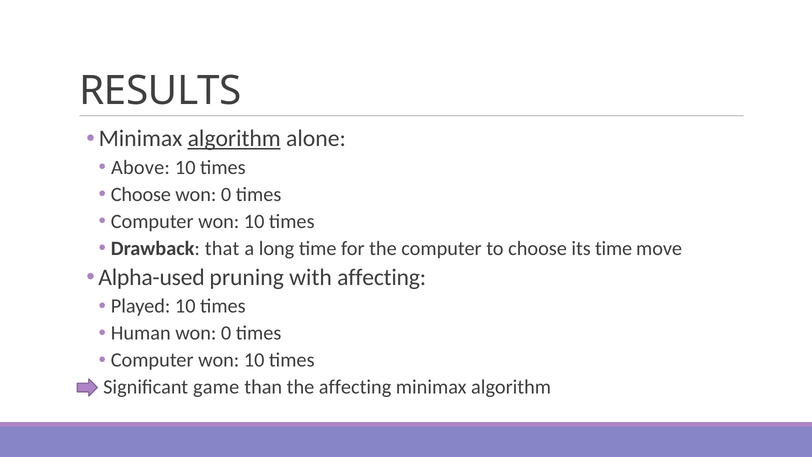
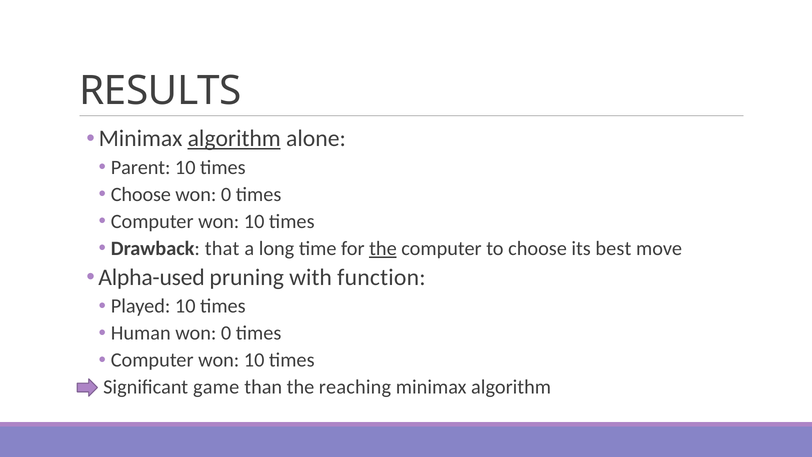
Above: Above -> Parent
the at (383, 248) underline: none -> present
its time: time -> best
with affecting: affecting -> function
the affecting: affecting -> reaching
